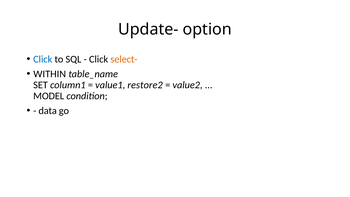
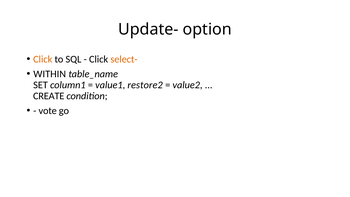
Click at (43, 59) colour: blue -> orange
MODEL: MODEL -> CREATE
data: data -> vote
